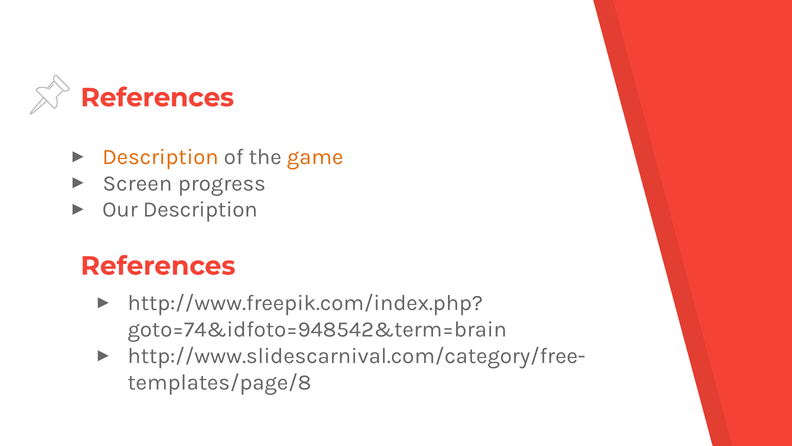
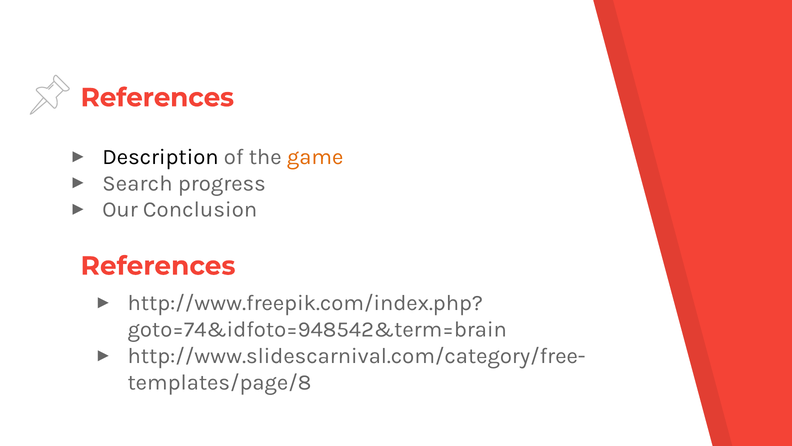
Description at (160, 157) colour: orange -> black
Screen: Screen -> Search
Our Description: Description -> Conclusion
